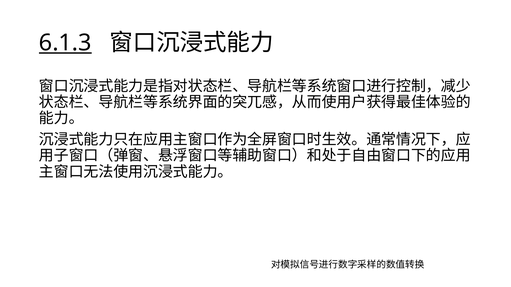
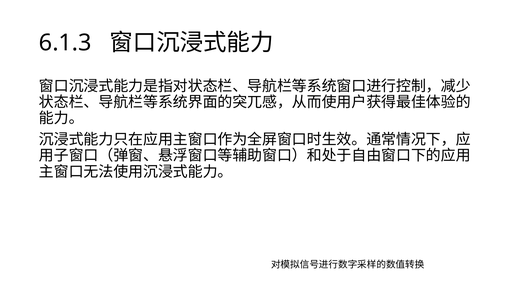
6.1.3 underline: present -> none
